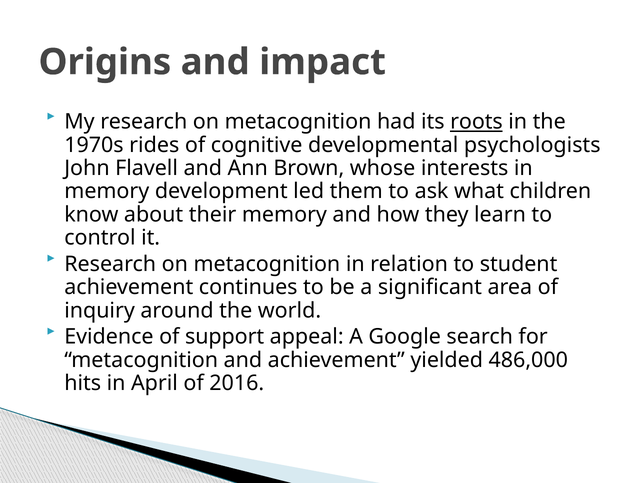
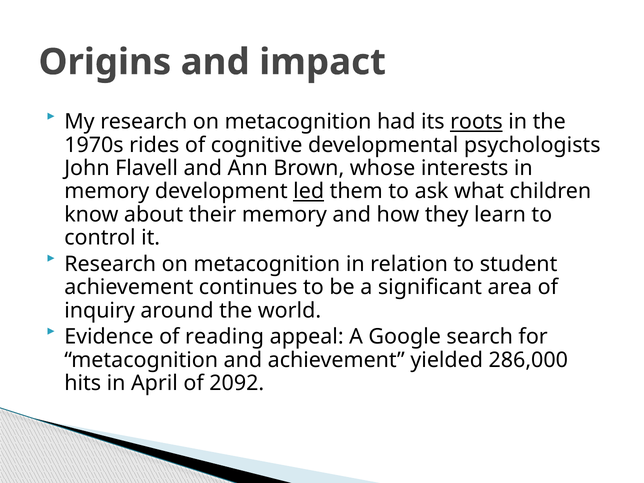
led underline: none -> present
support: support -> reading
486,000: 486,000 -> 286,000
2016: 2016 -> 2092
